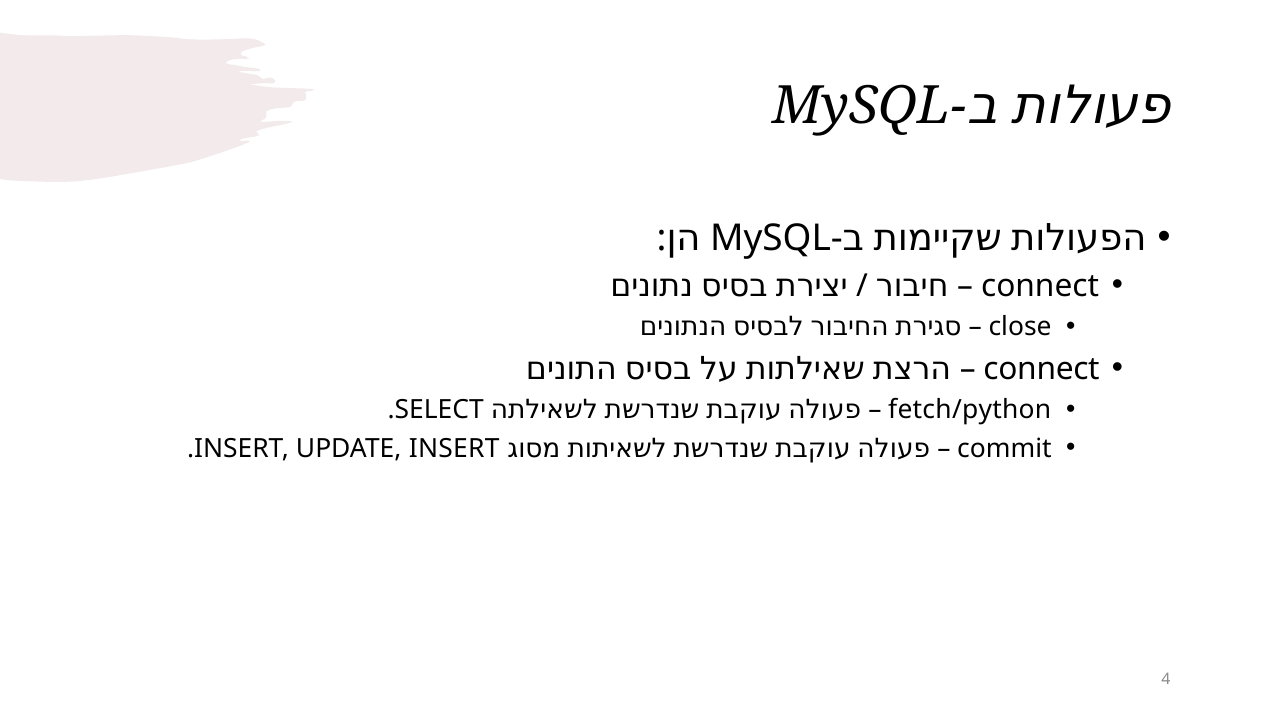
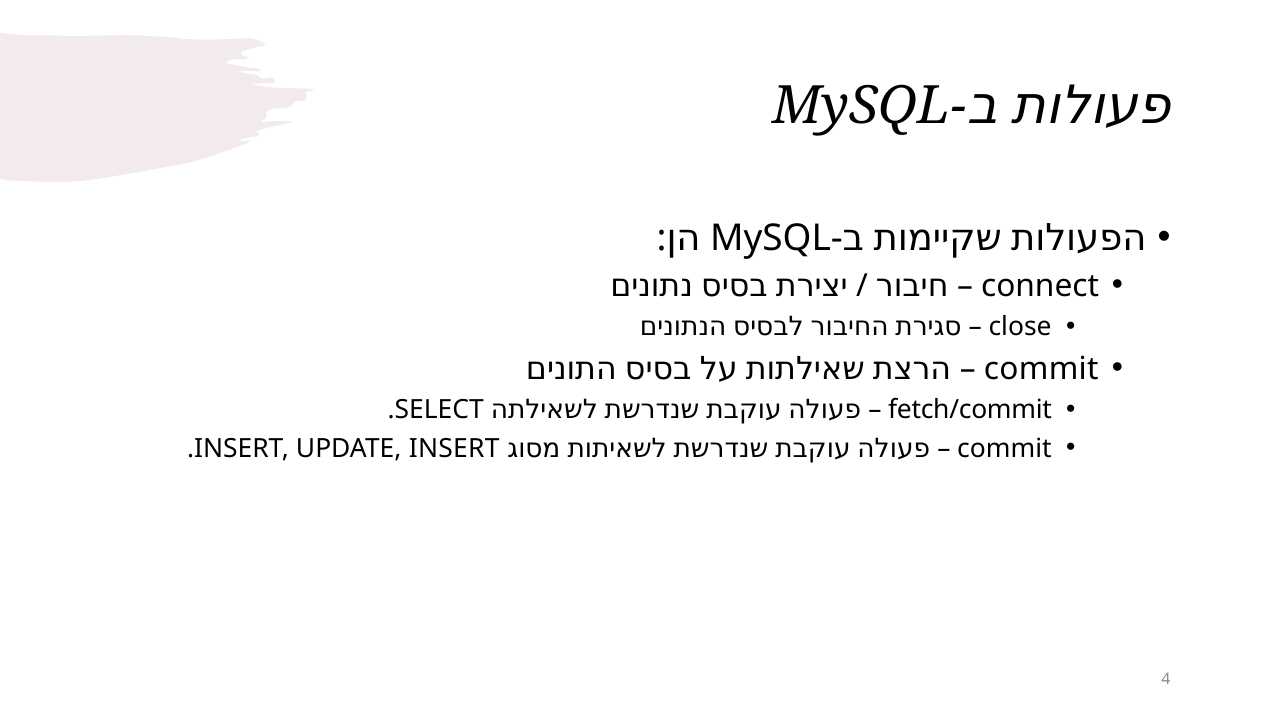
connect at (1042, 369): connect -> commit
fetch/python: fetch/python -> fetch/commit
